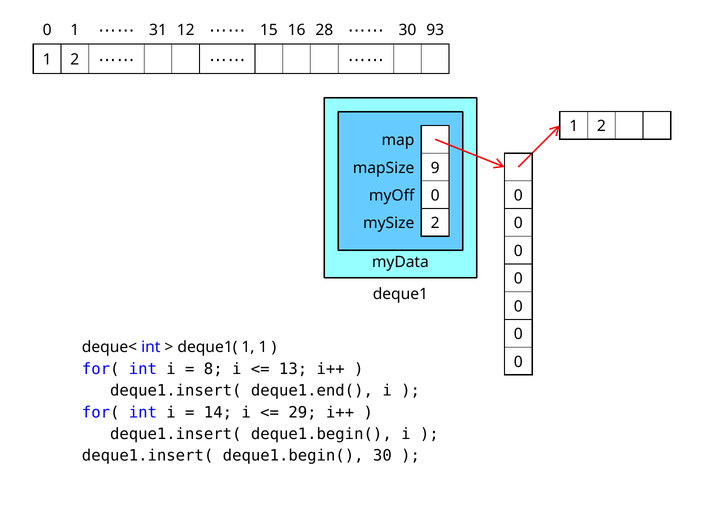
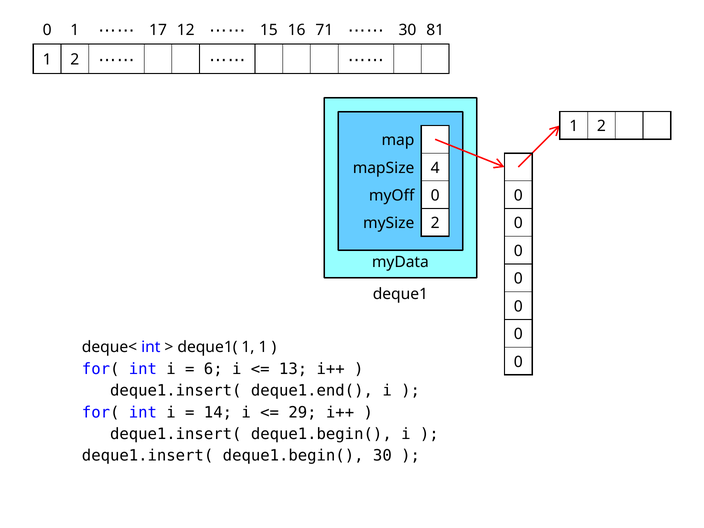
31: 31 -> 17
28: 28 -> 71
93: 93 -> 81
9: 9 -> 4
8: 8 -> 6
